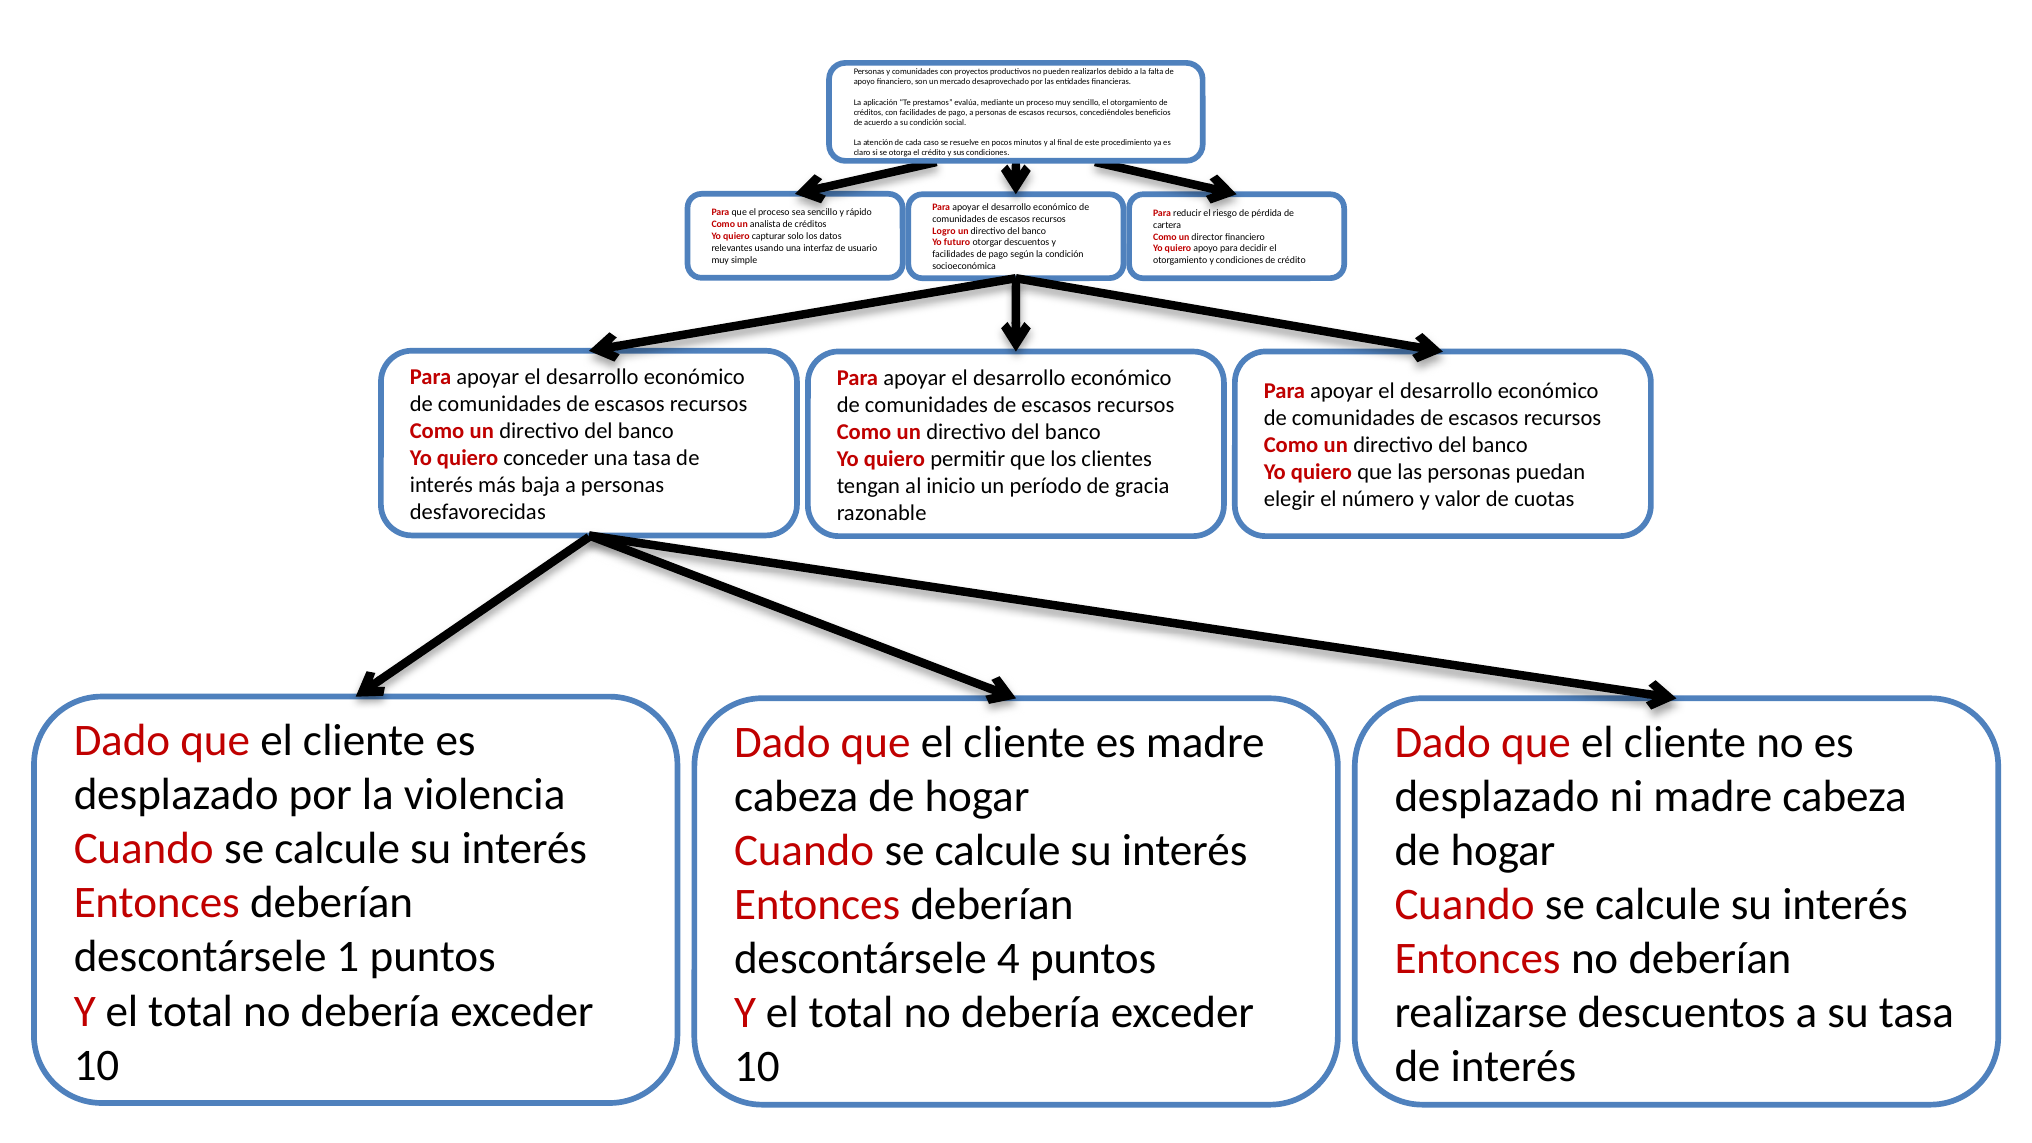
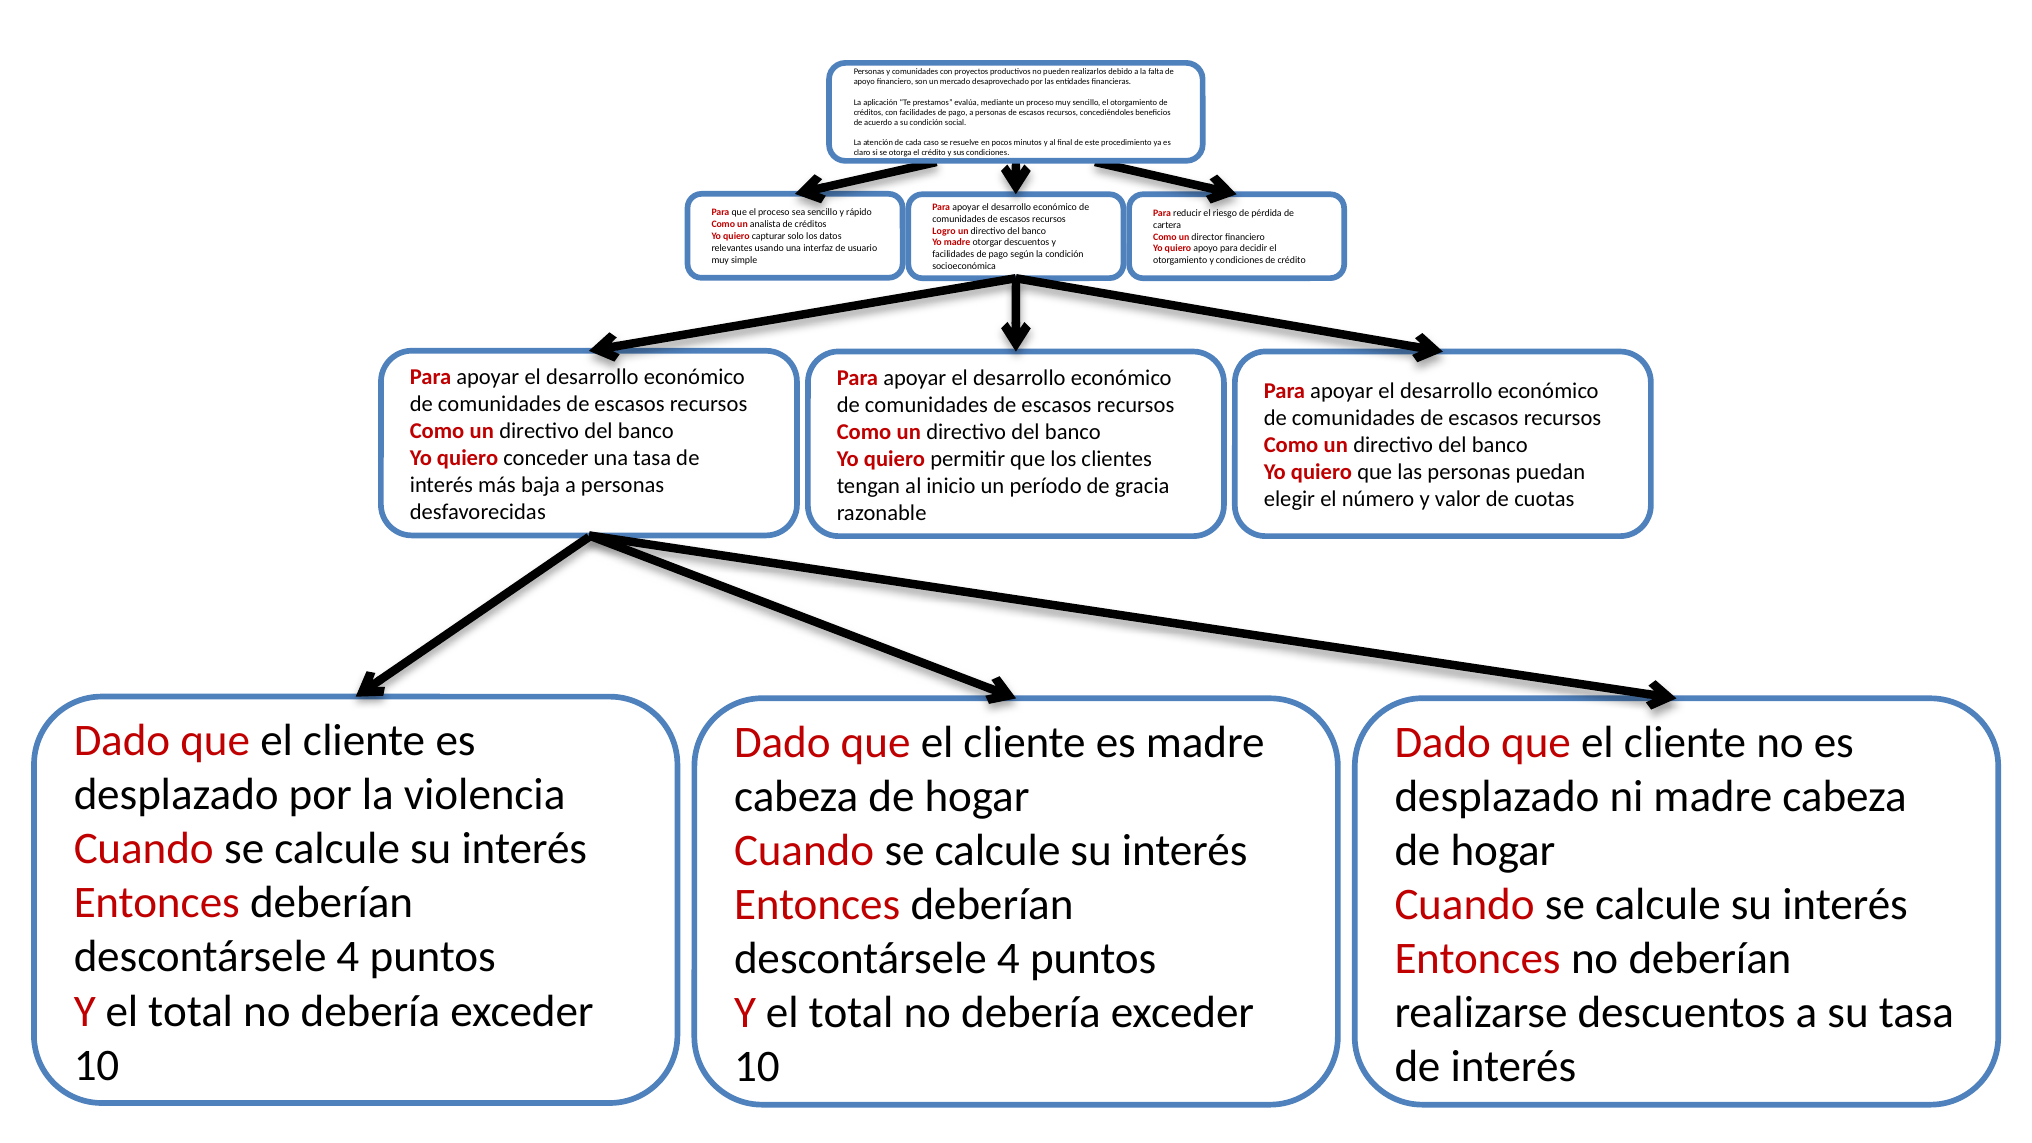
Yo futuro: futuro -> madre
1 at (348, 957): 1 -> 4
